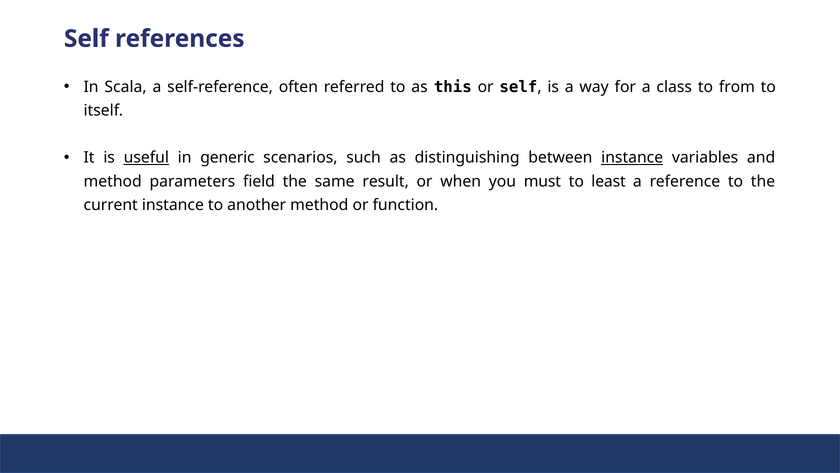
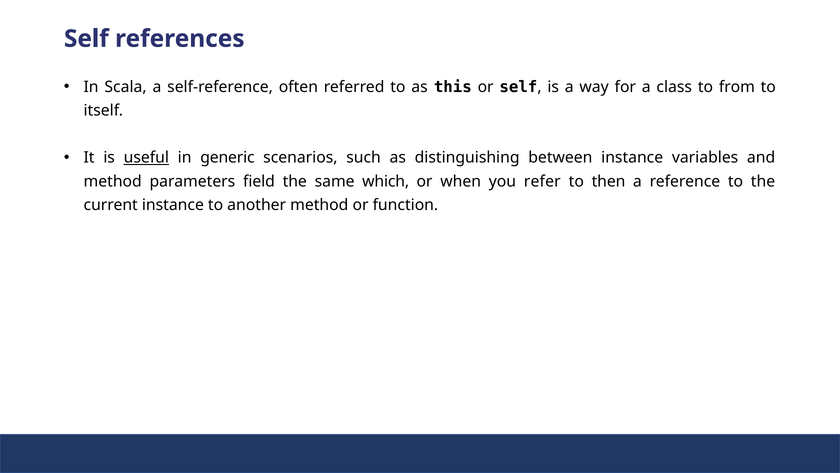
instance at (632, 158) underline: present -> none
result: result -> which
must: must -> refer
least: least -> then
